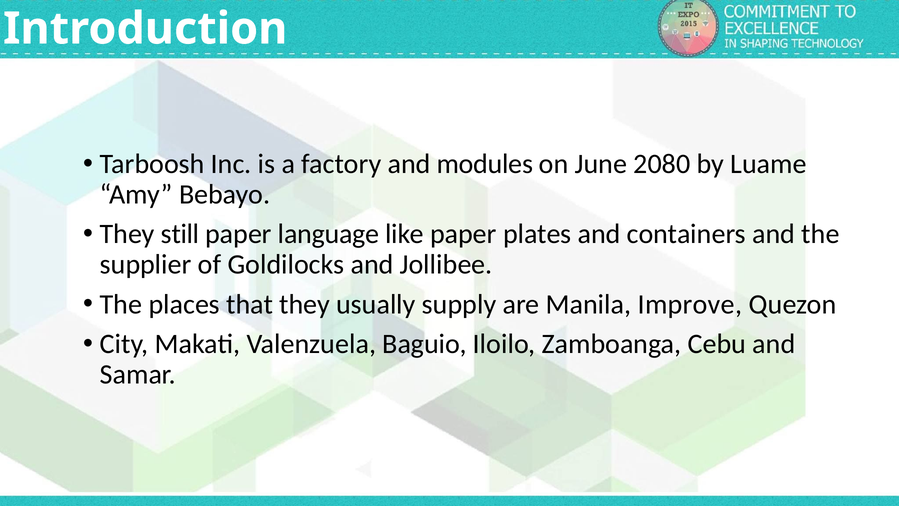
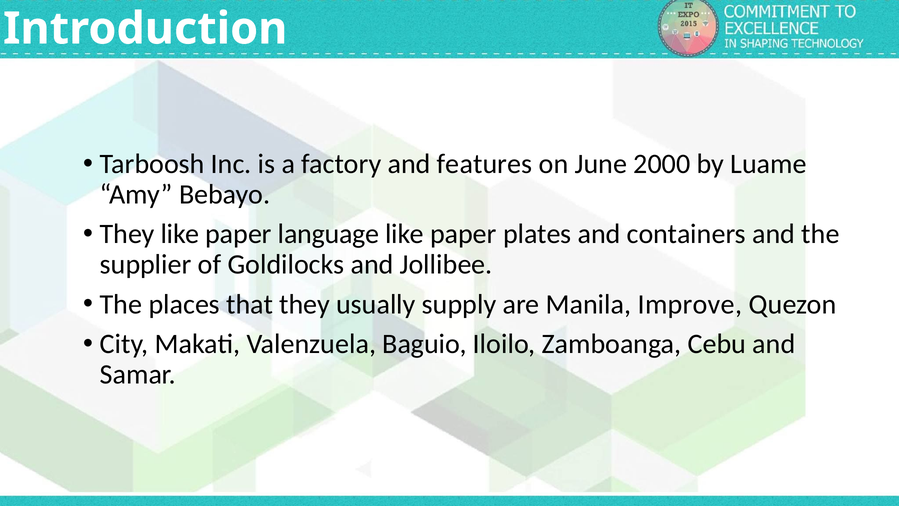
modules: modules -> features
2080: 2080 -> 2000
They still: still -> like
